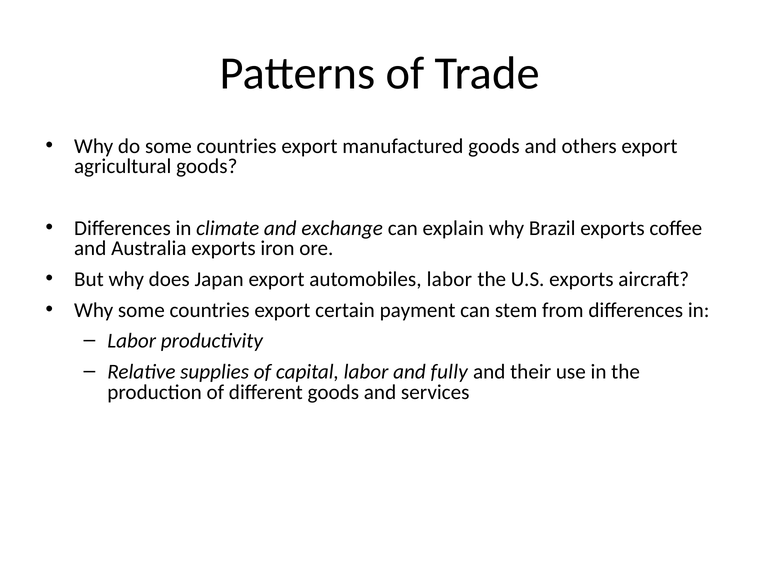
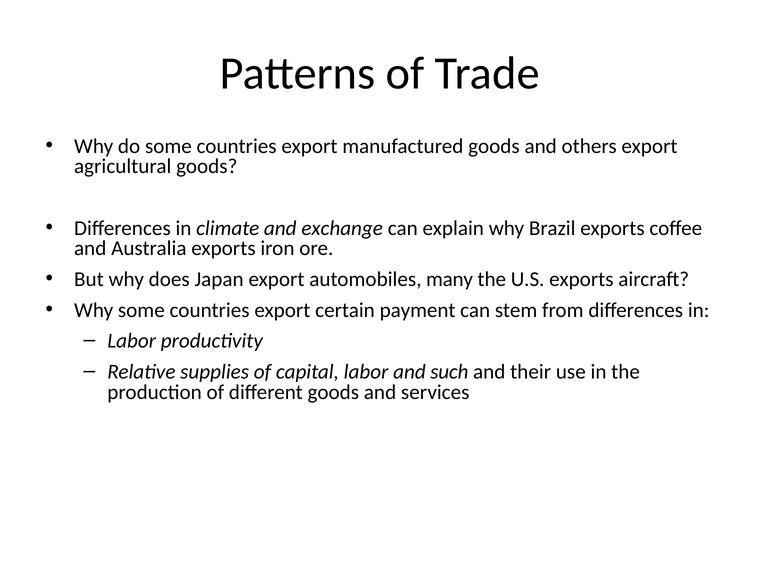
automobiles labor: labor -> many
fully: fully -> such
